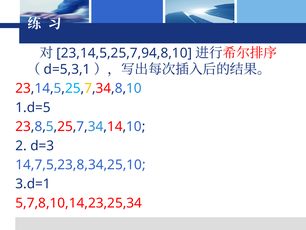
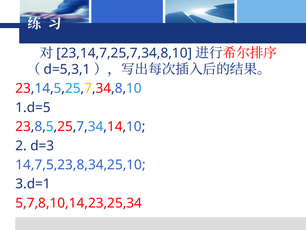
23,14,5,25,7,94,8,10: 23,14,5,25,7,94,8,10 -> 23,14,7,25,7,34,8,10
